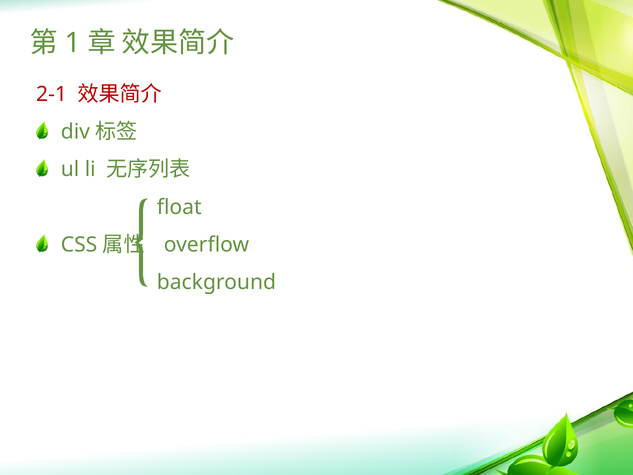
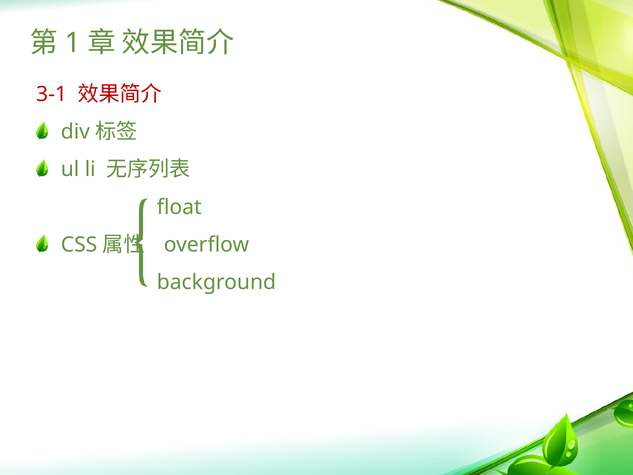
2-1: 2-1 -> 3-1
